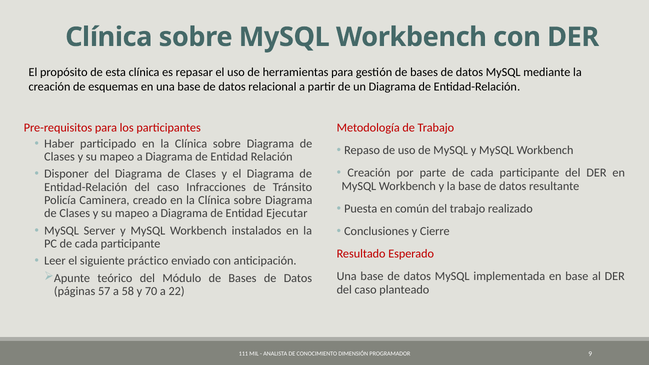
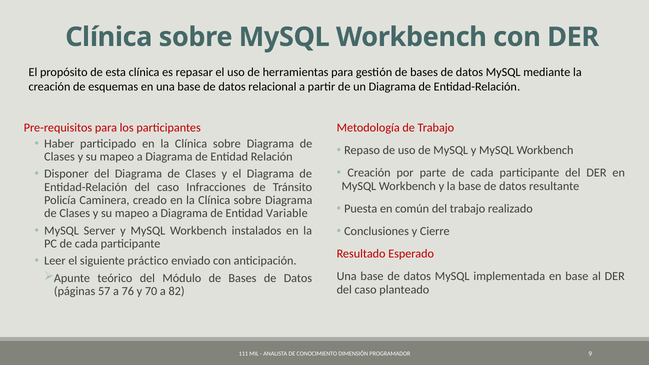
Ejecutar: Ejecutar -> Variable
58: 58 -> 76
22: 22 -> 82
